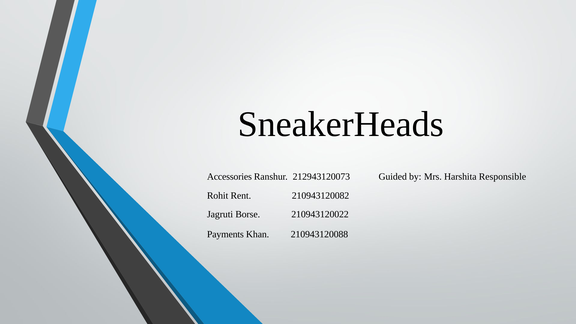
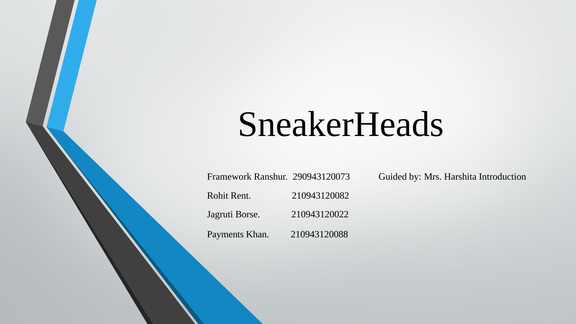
Accessories: Accessories -> Framework
212943120073: 212943120073 -> 290943120073
Responsible: Responsible -> Introduction
